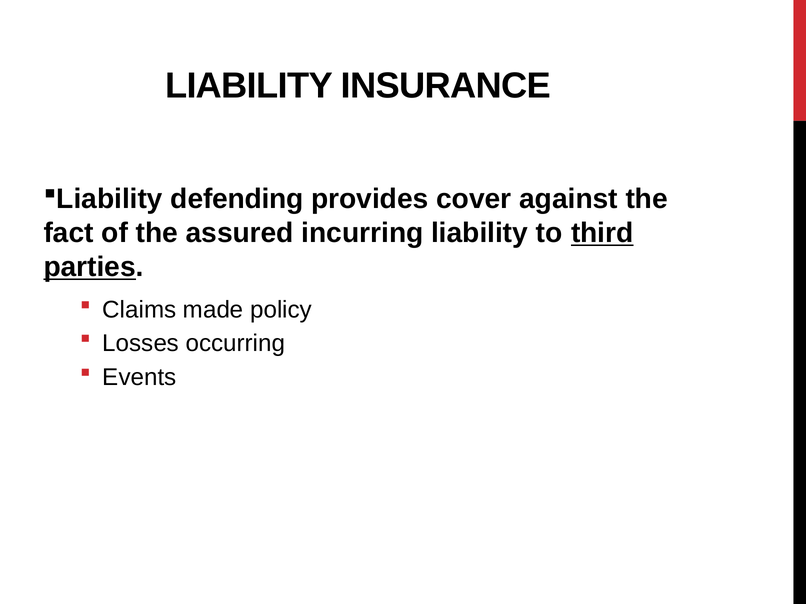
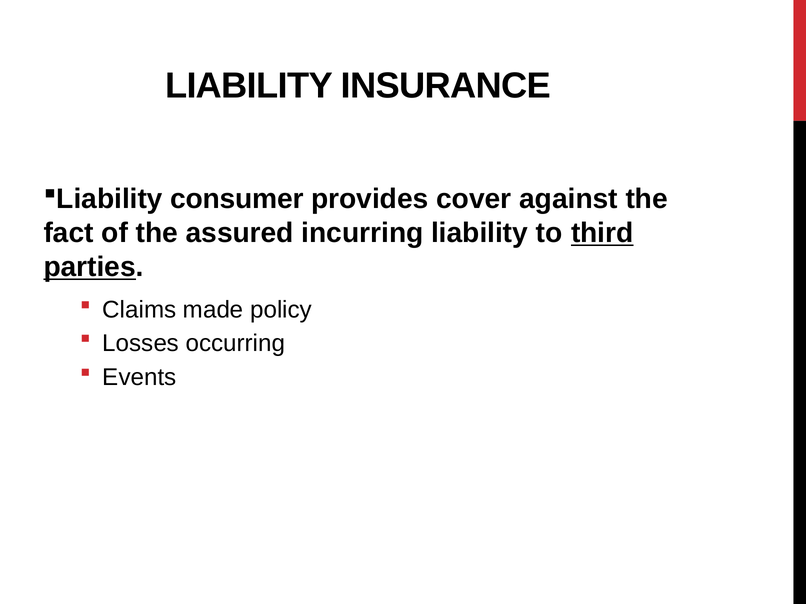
defending: defending -> consumer
